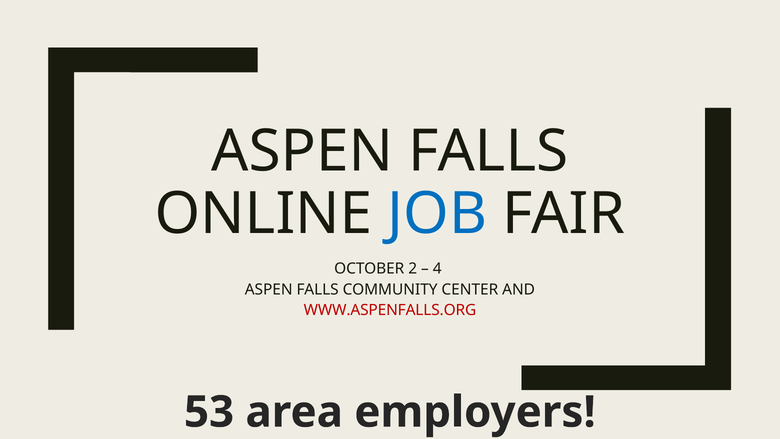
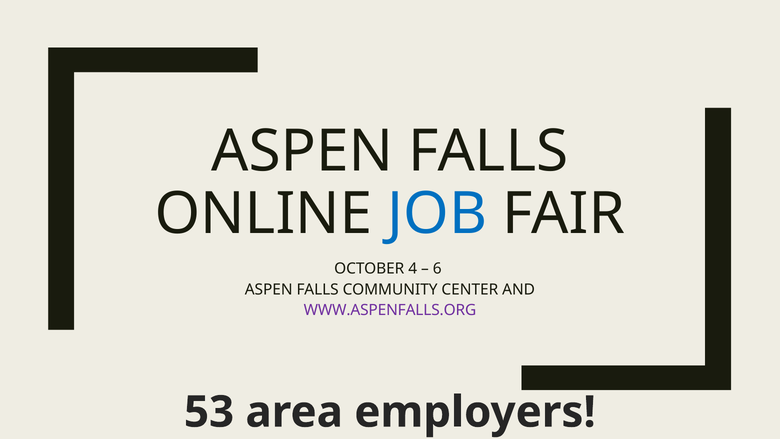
2: 2 -> 4
4: 4 -> 6
WWW.ASPENFALLS.ORG colour: red -> purple
